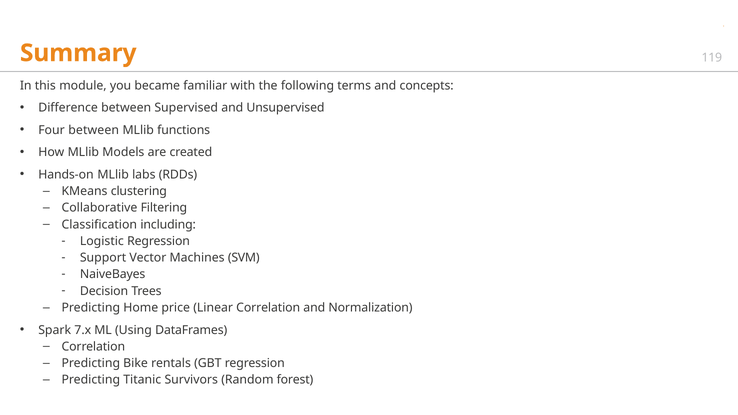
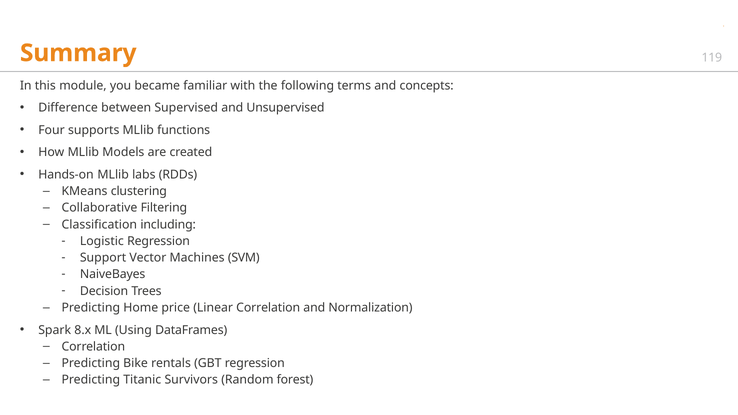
Four between: between -> supports
7.x: 7.x -> 8.x
